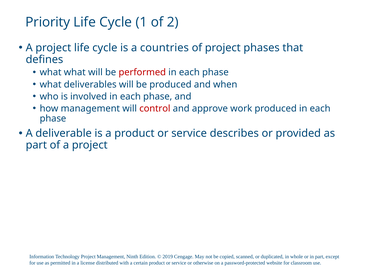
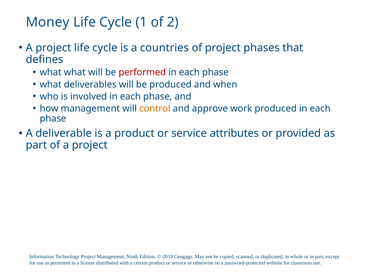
Priority: Priority -> Money
control colour: red -> orange
describes: describes -> attributes
